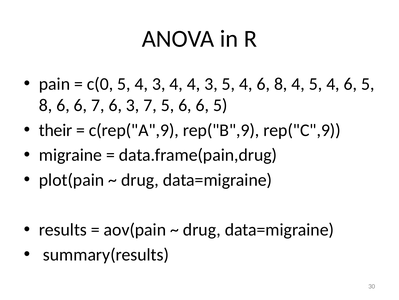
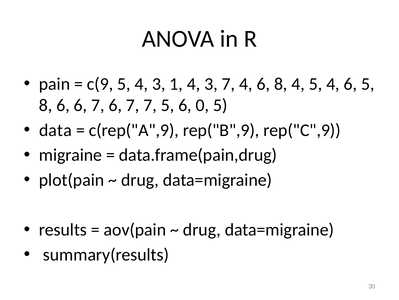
c(0: c(0 -> c(9
3 4: 4 -> 1
3 5: 5 -> 7
7 6 3: 3 -> 7
5 6 6: 6 -> 0
their: their -> data
